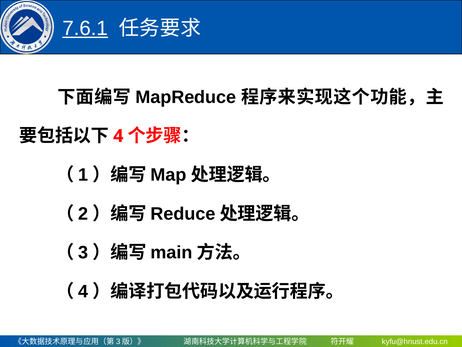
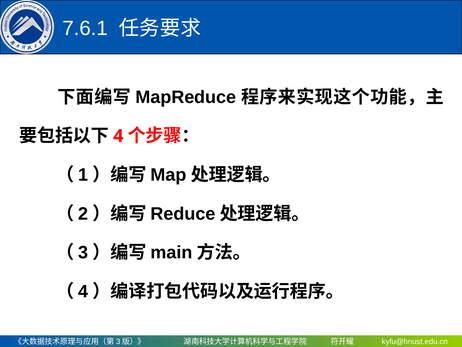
7.6.1 underline: present -> none
